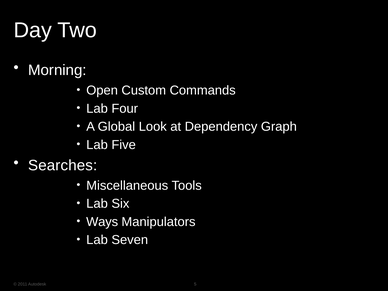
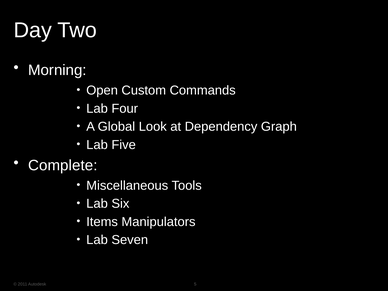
Searches: Searches -> Complete
Ways: Ways -> Items
